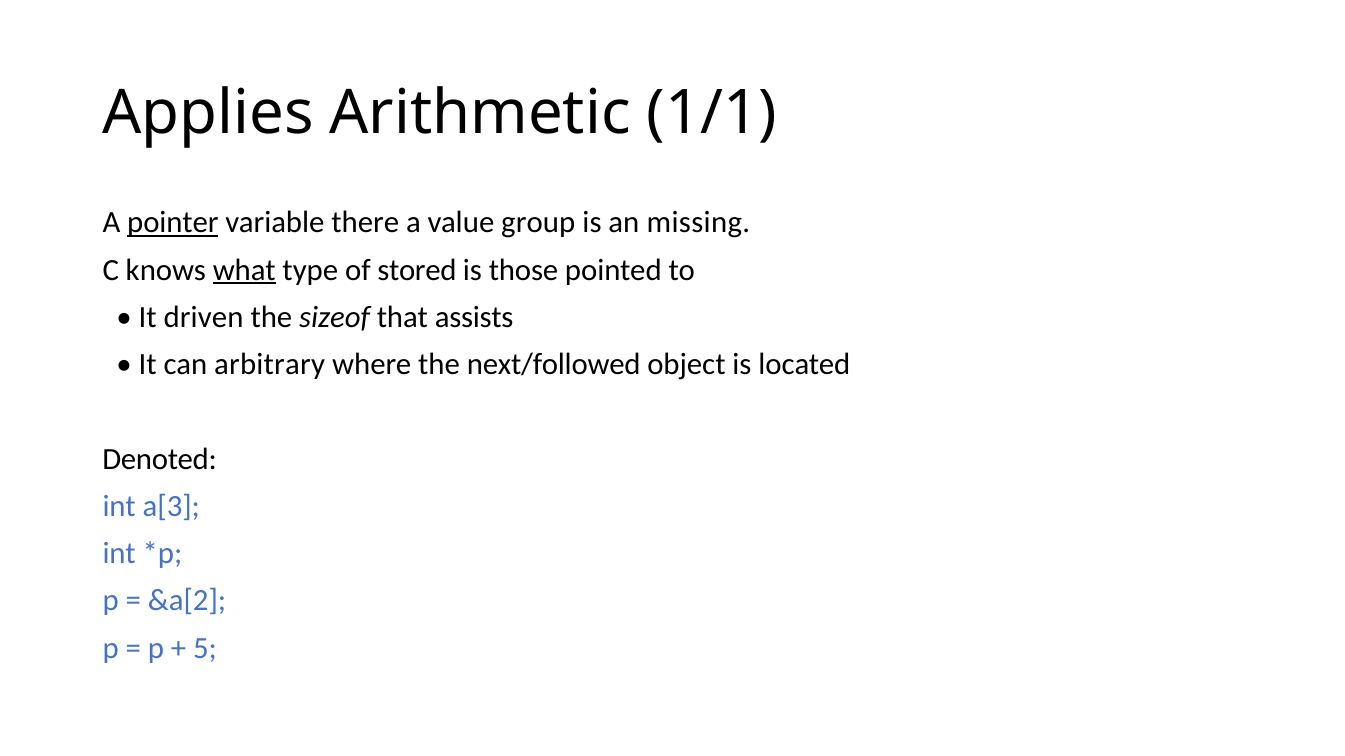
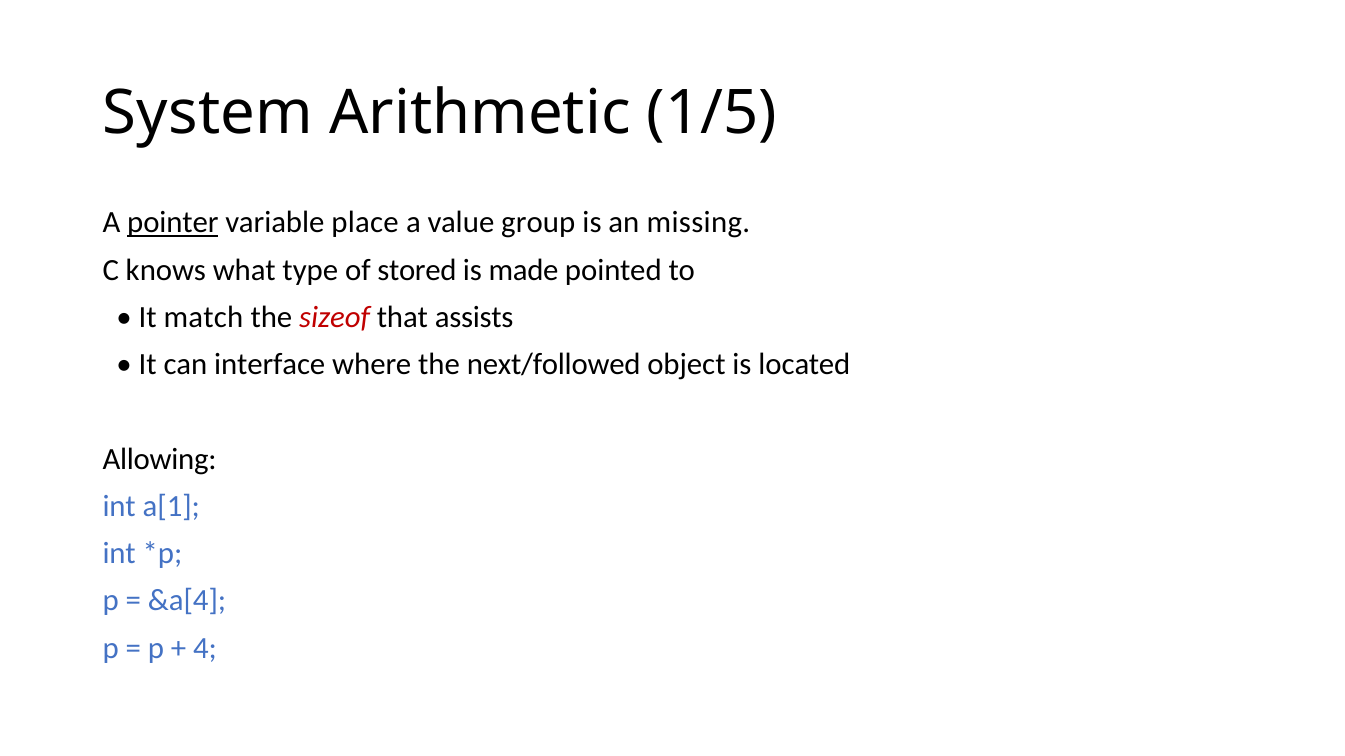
Applies: Applies -> System
1/1: 1/1 -> 1/5
there: there -> place
what underline: present -> none
those: those -> made
driven: driven -> match
sizeof colour: black -> red
arbitrary: arbitrary -> interface
Denoted: Denoted -> Allowing
a[3: a[3 -> a[1
&a[2: &a[2 -> &a[4
5: 5 -> 4
